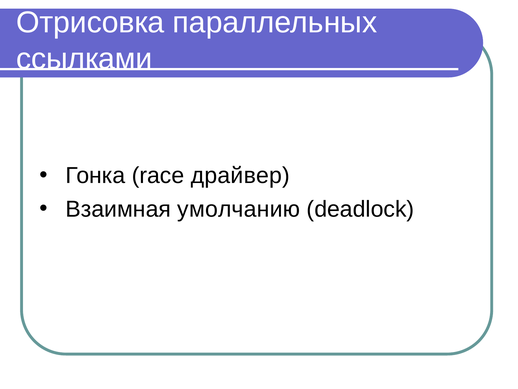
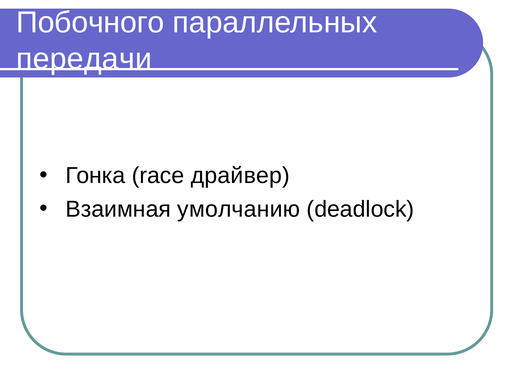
Отрисовка: Отрисовка -> Побочного
ссылками: ссылками -> передачи
